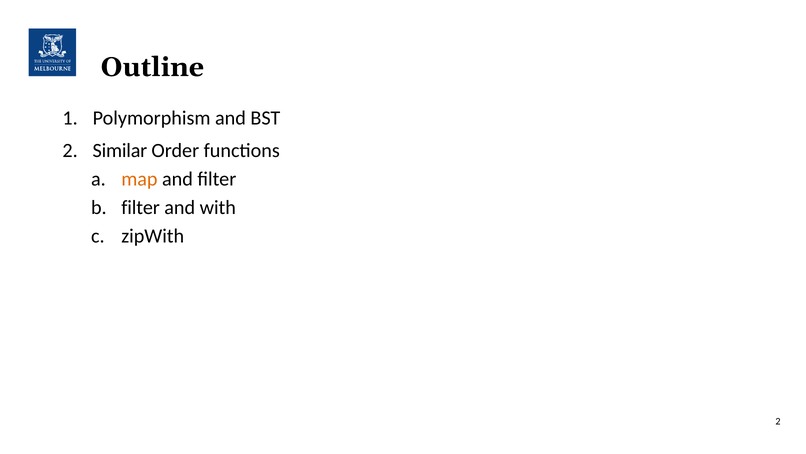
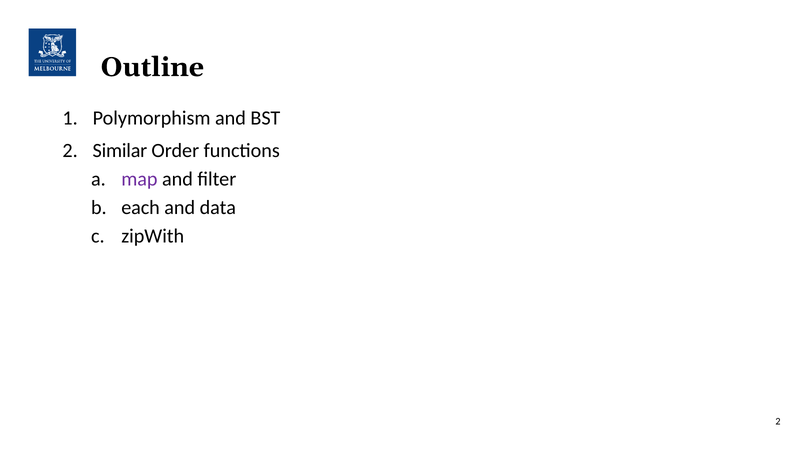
map colour: orange -> purple
filter at (141, 207): filter -> each
with: with -> data
